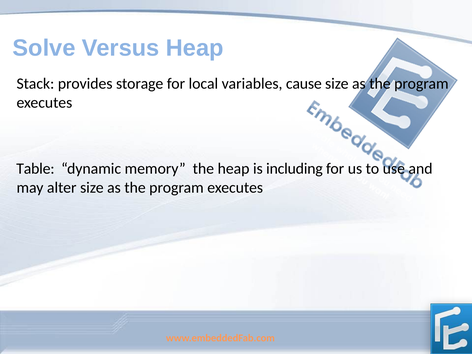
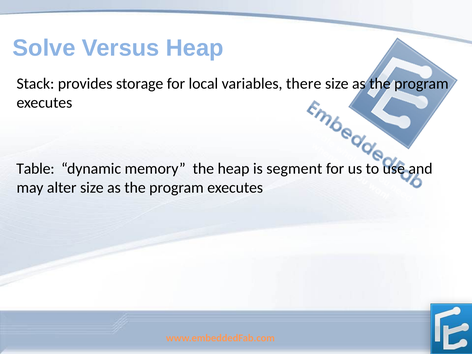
cause: cause -> there
including: including -> segment
